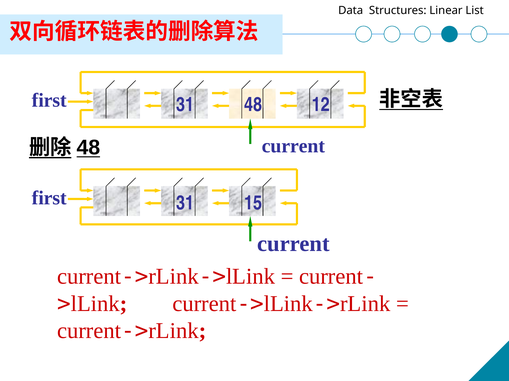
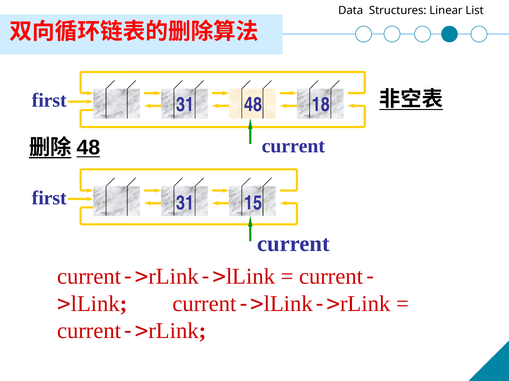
12: 12 -> 18
